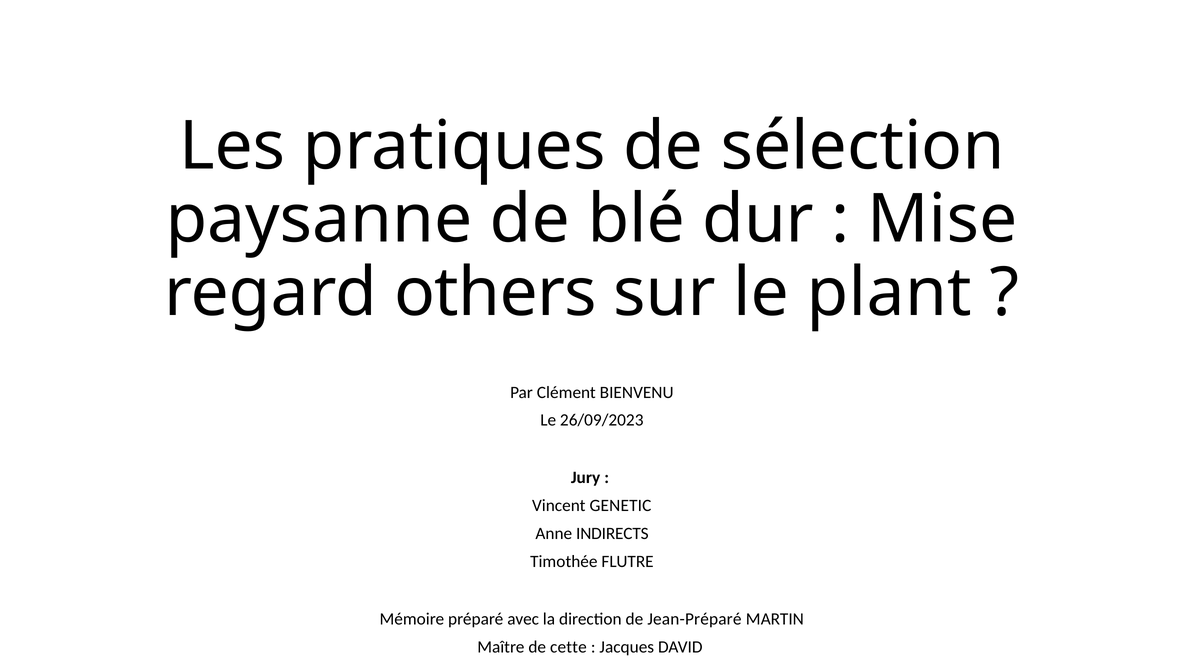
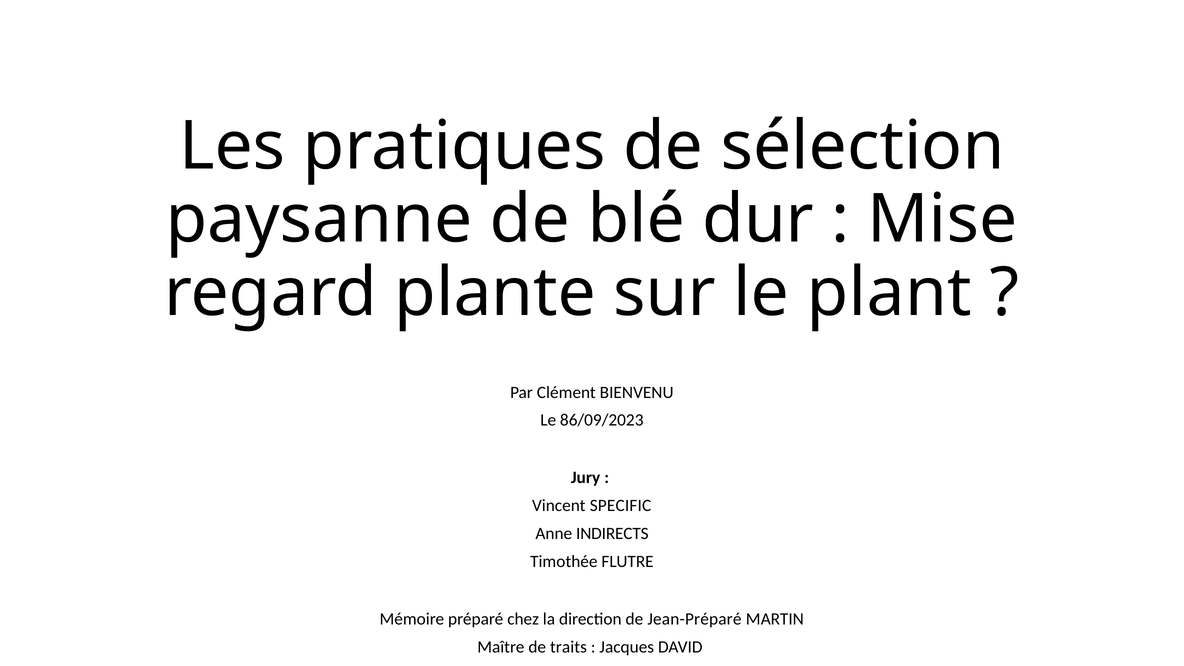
others: others -> plante
26/09/2023: 26/09/2023 -> 86/09/2023
GENETIC: GENETIC -> SPECIFIC
avec: avec -> chez
cette: cette -> traits
